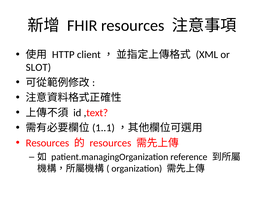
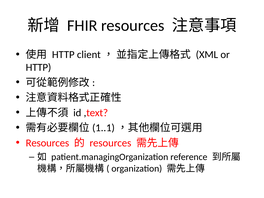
SLOT at (38, 67): SLOT -> HTTP
